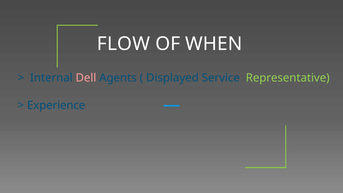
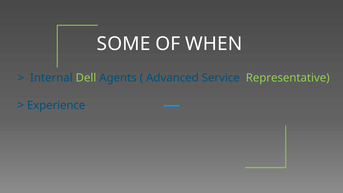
FLOW: FLOW -> SOME
Dell colour: pink -> light green
Displayed: Displayed -> Advanced
